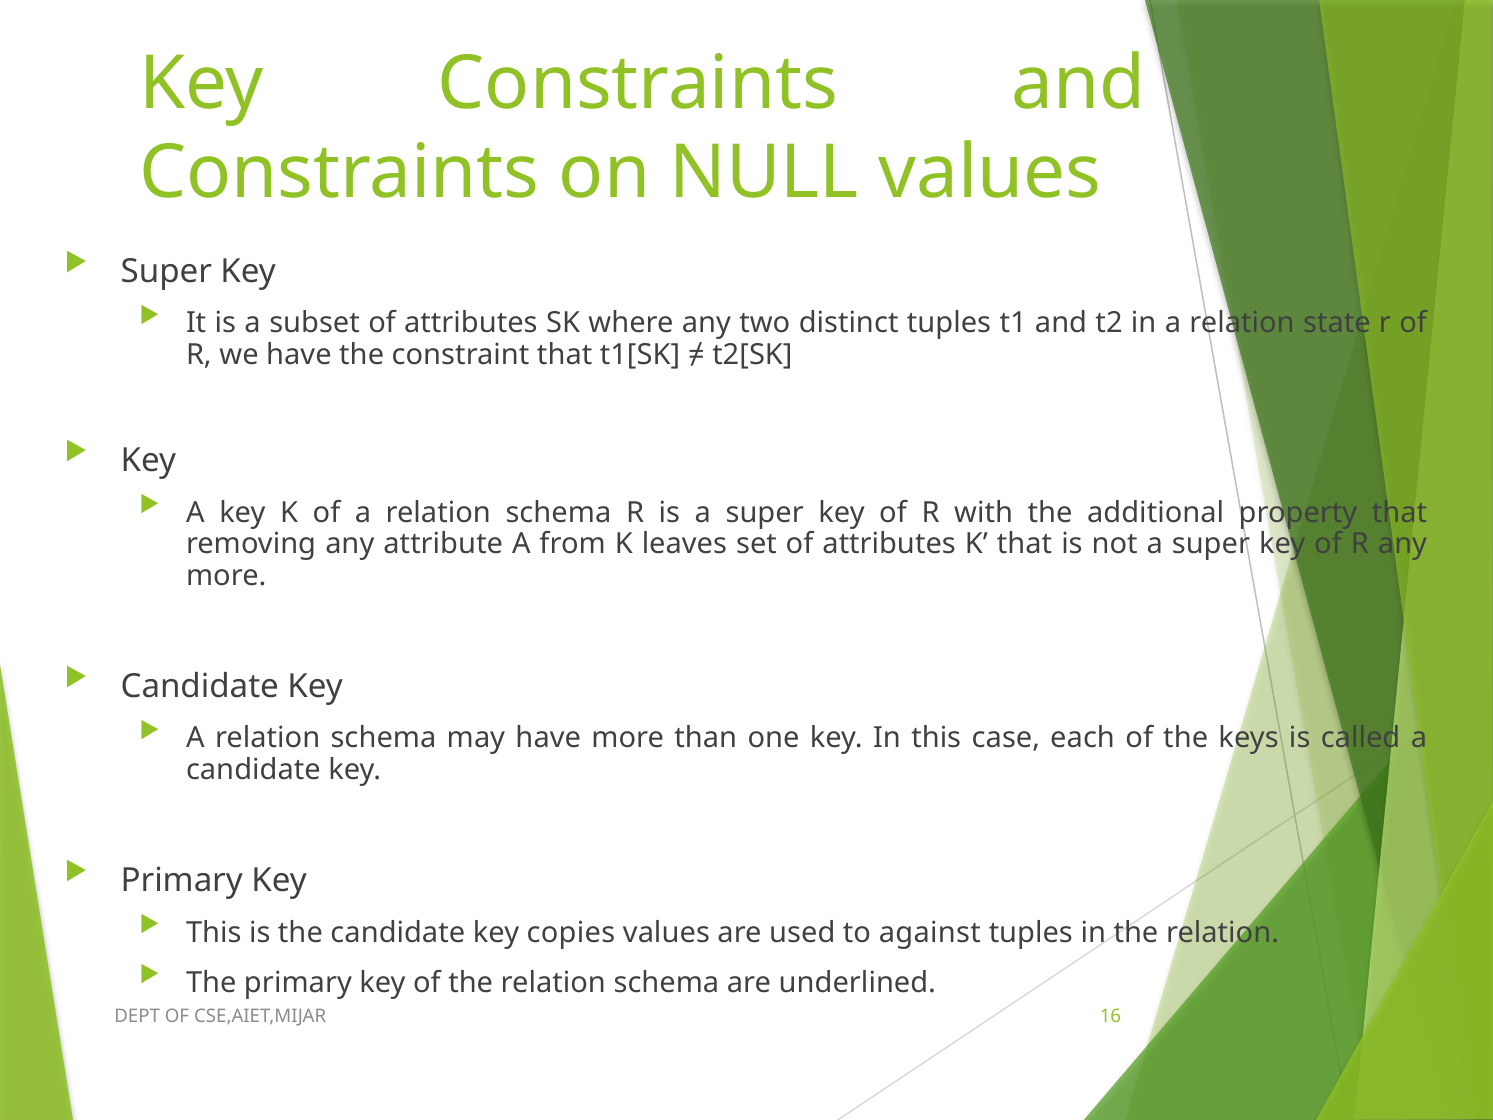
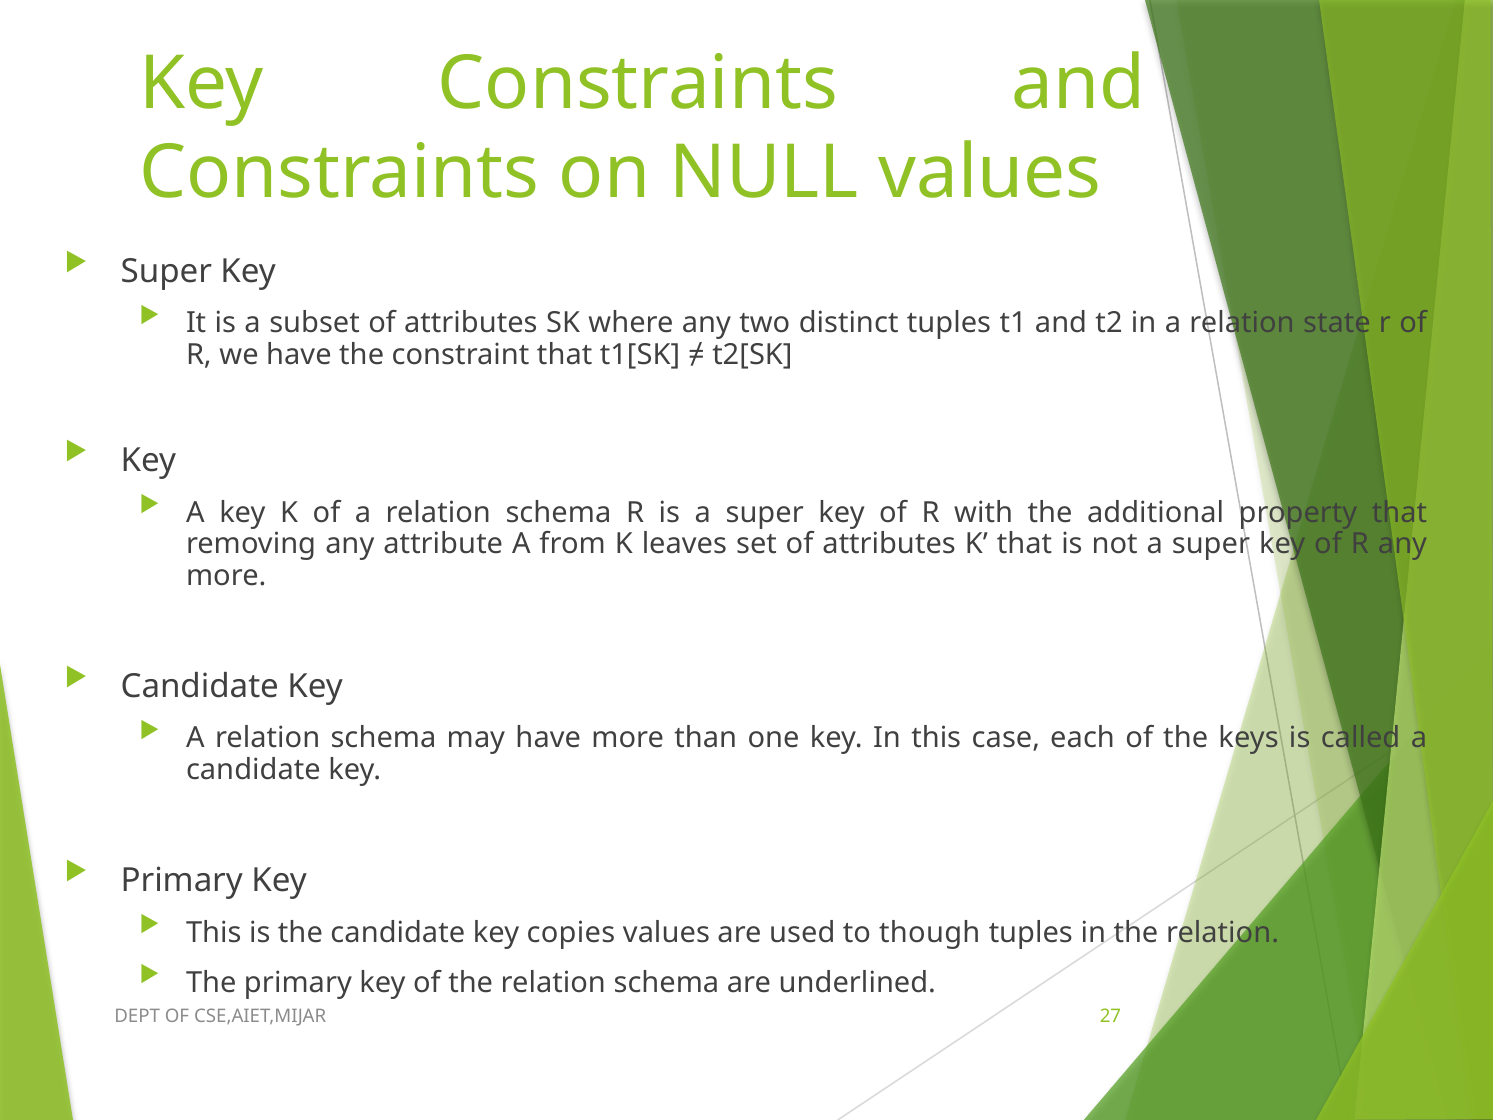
against: against -> though
16: 16 -> 27
